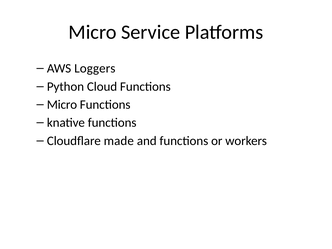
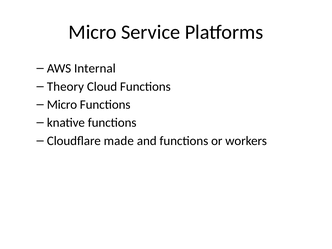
Loggers: Loggers -> Internal
Python: Python -> Theory
